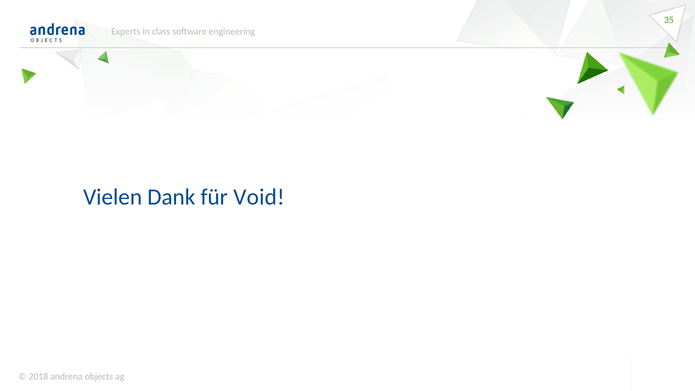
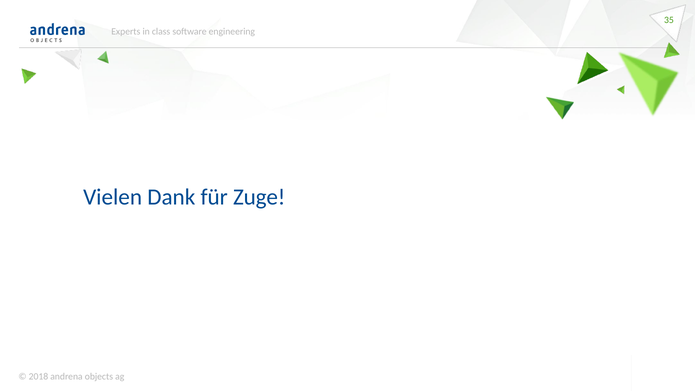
Void: Void -> Zuge
